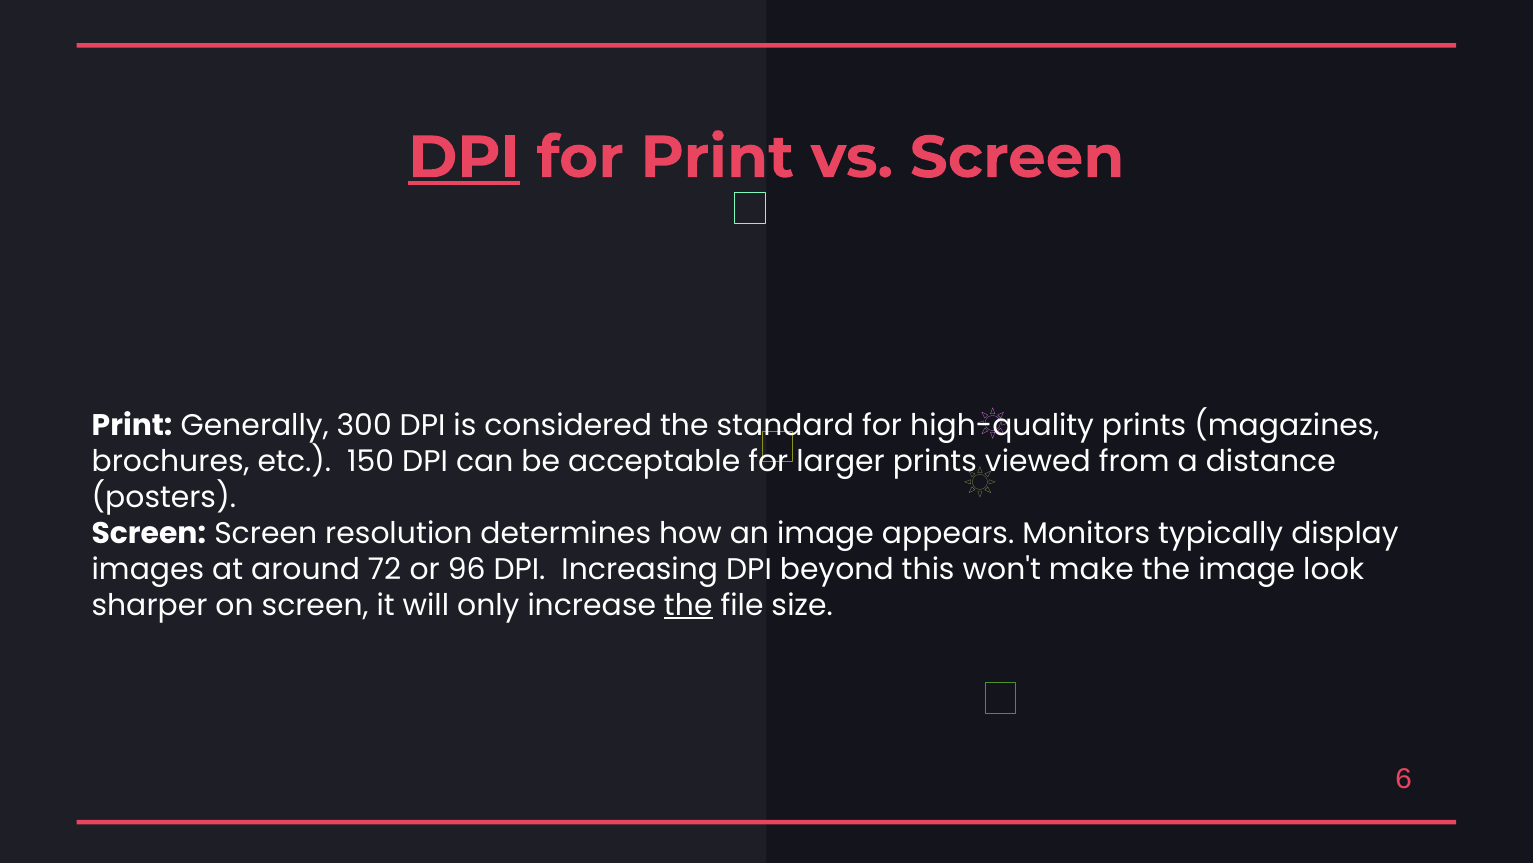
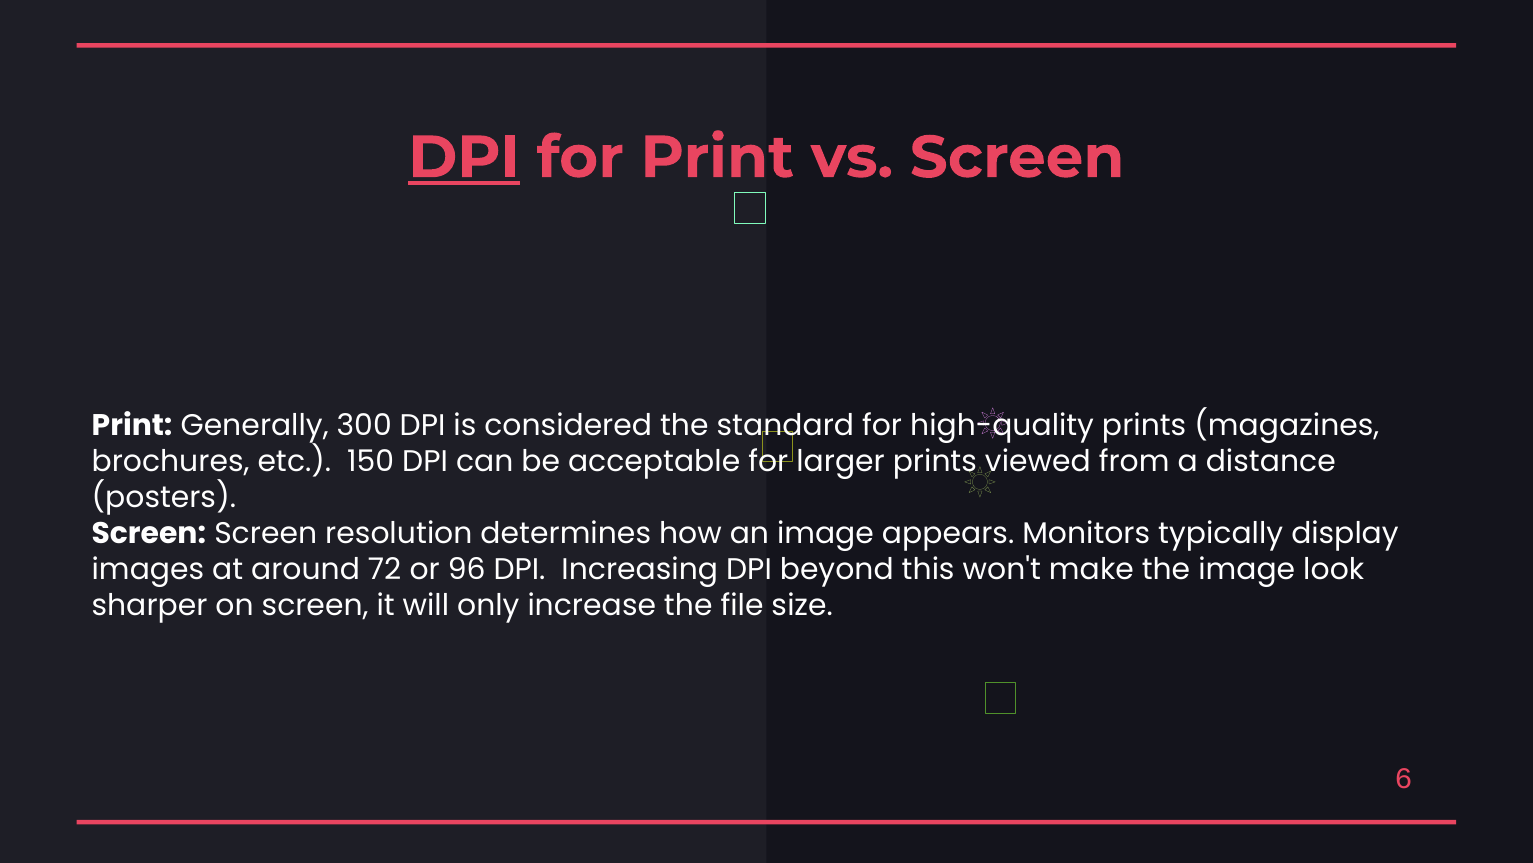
the at (688, 605) underline: present -> none
